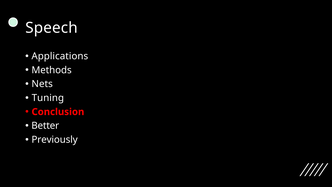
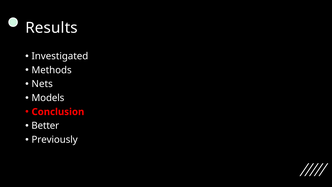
Speech: Speech -> Results
Applications: Applications -> Investigated
Tuning: Tuning -> Models
